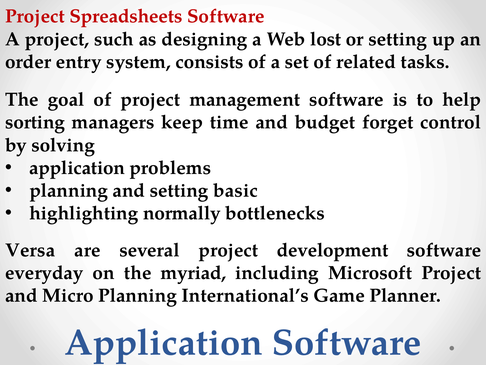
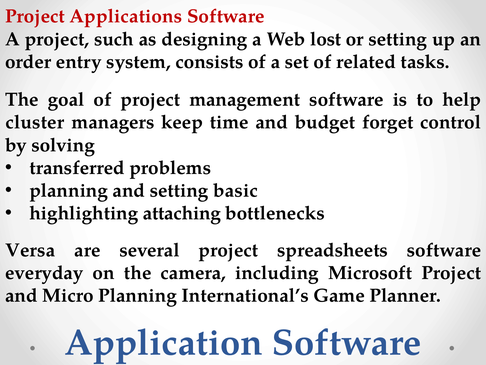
Spreadsheets: Spreadsheets -> Applications
sorting: sorting -> cluster
application at (77, 168): application -> transferred
normally: normally -> attaching
development: development -> spreadsheets
myriad: myriad -> camera
